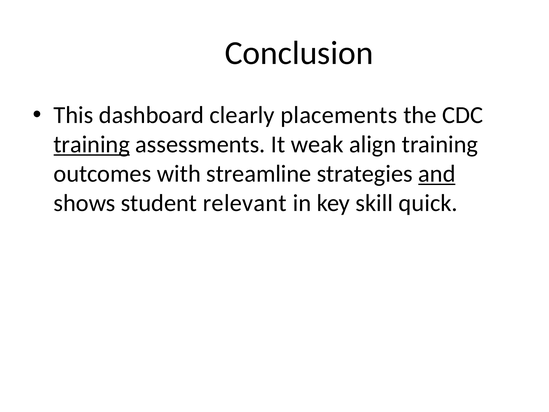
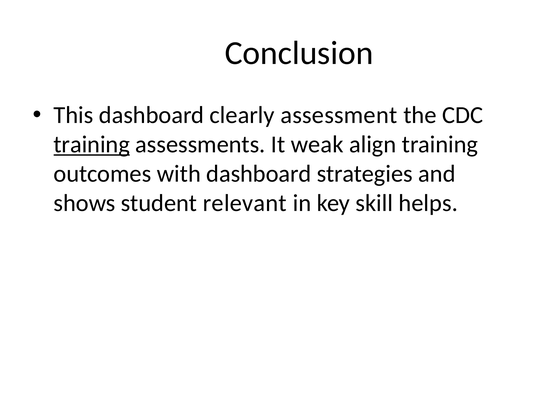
placements: placements -> assessment
with streamline: streamline -> dashboard
and underline: present -> none
quick: quick -> helps
